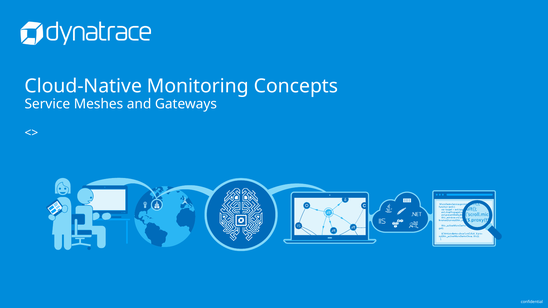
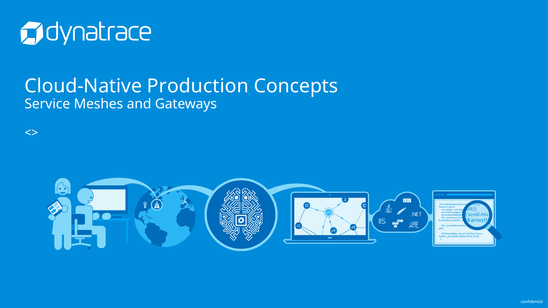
Monitoring: Monitoring -> Production
